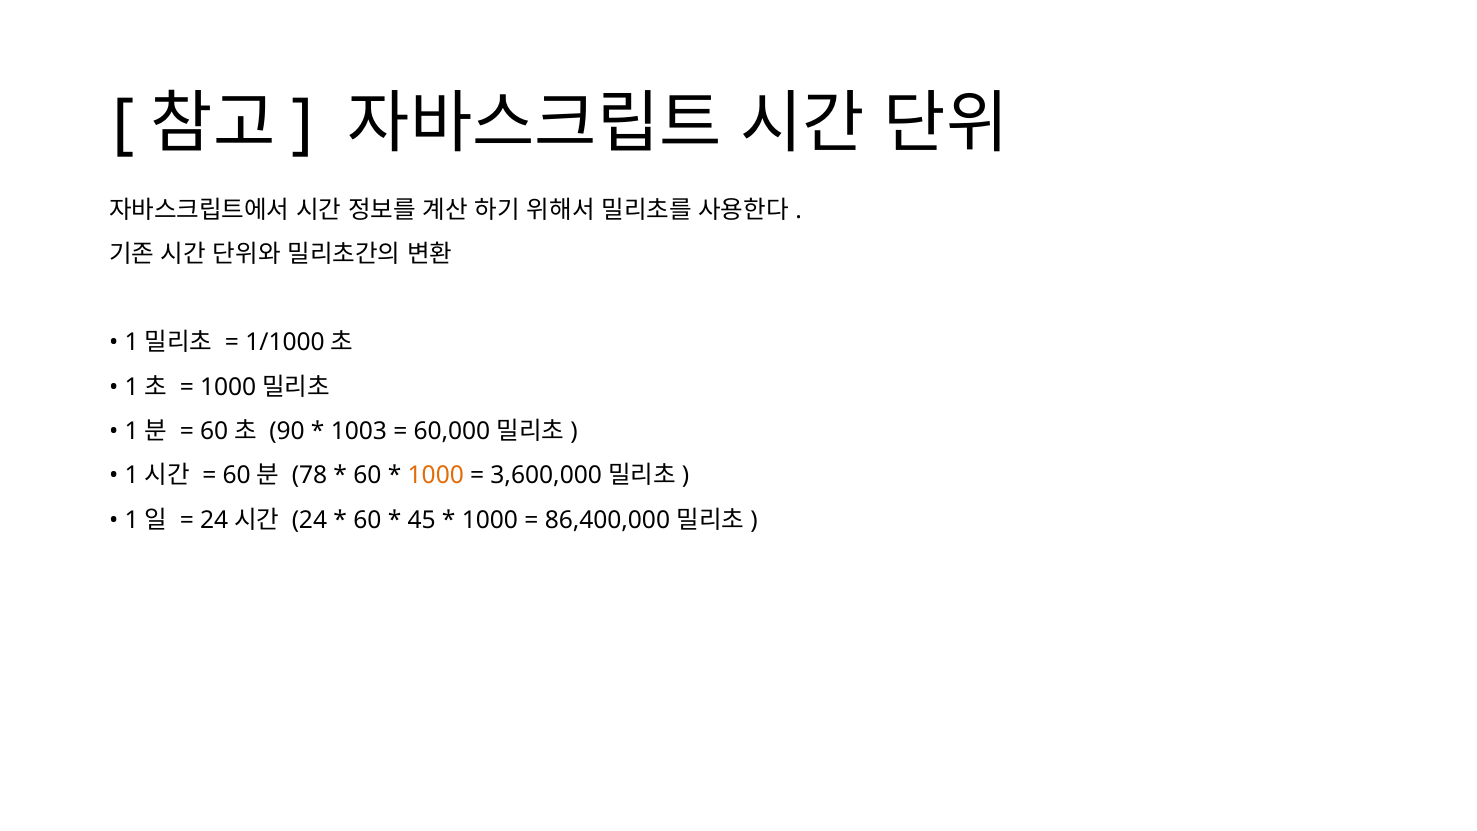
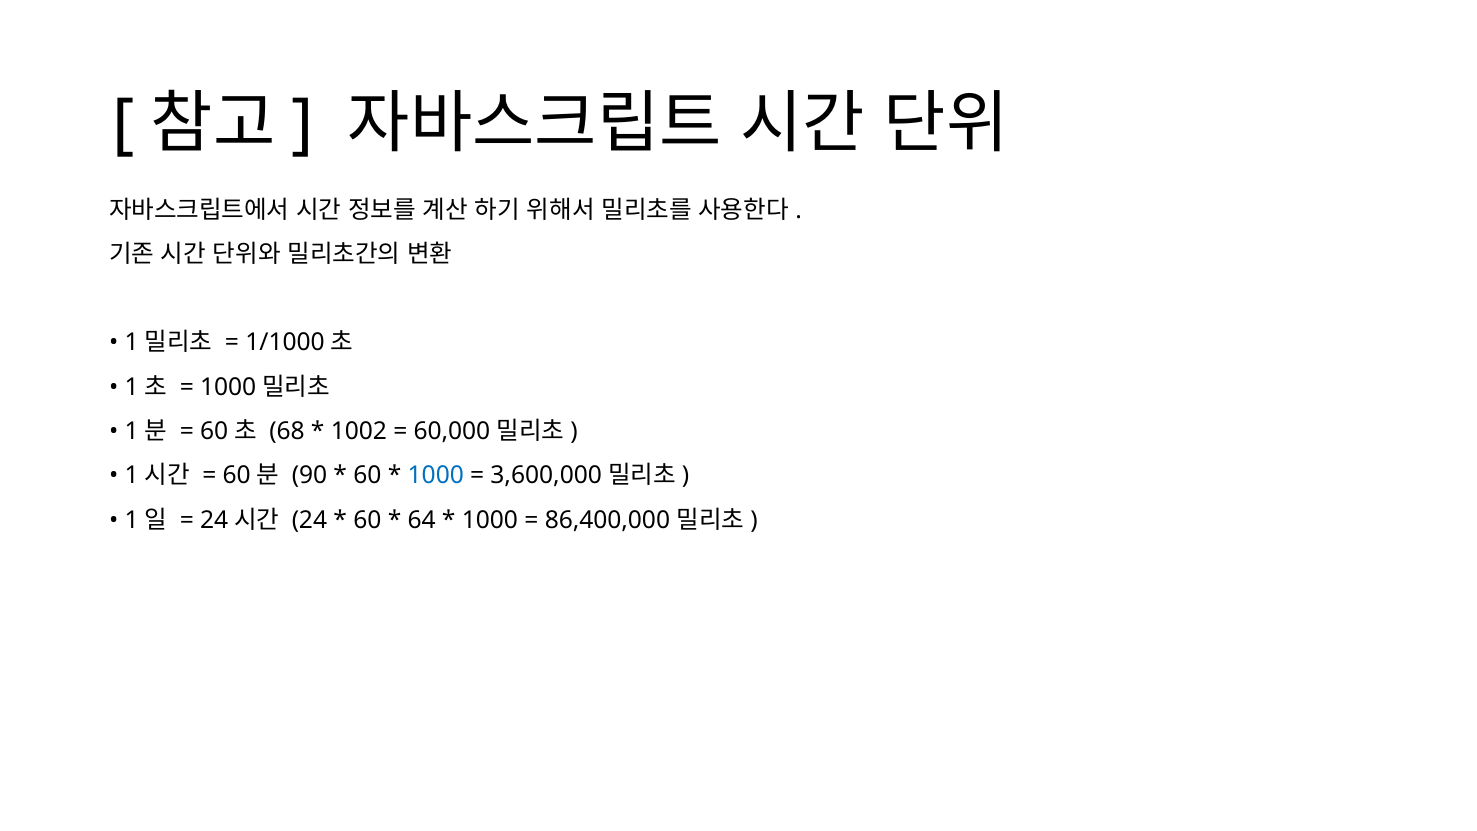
90: 90 -> 68
1003: 1003 -> 1002
78: 78 -> 90
1000 at (436, 476) colour: orange -> blue
45: 45 -> 64
